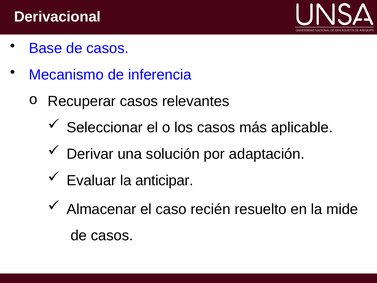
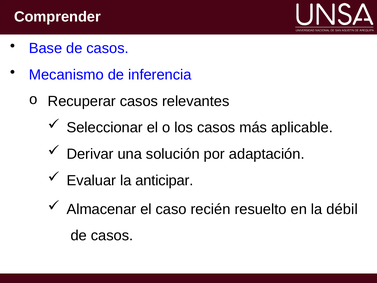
Derivacional: Derivacional -> Comprender
mide: mide -> débil
